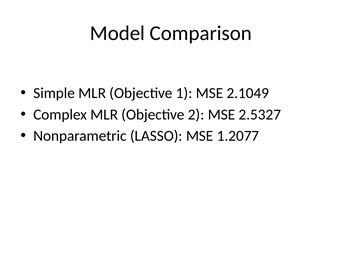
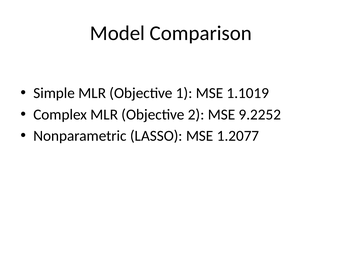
2.1049: 2.1049 -> 1.1019
2.5327: 2.5327 -> 9.2252
